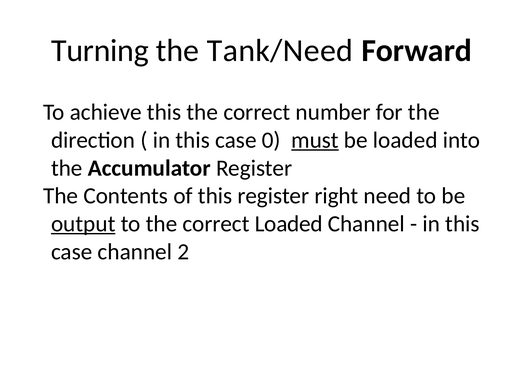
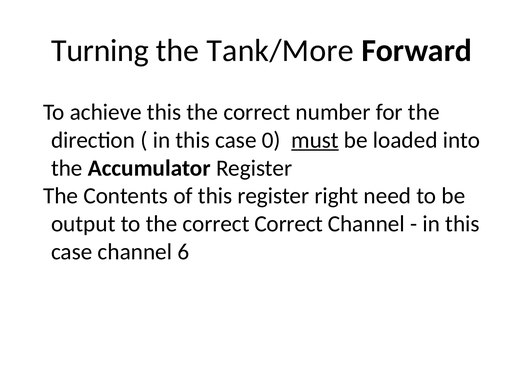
Tank/Need: Tank/Need -> Tank/More
output underline: present -> none
correct Loaded: Loaded -> Correct
2: 2 -> 6
